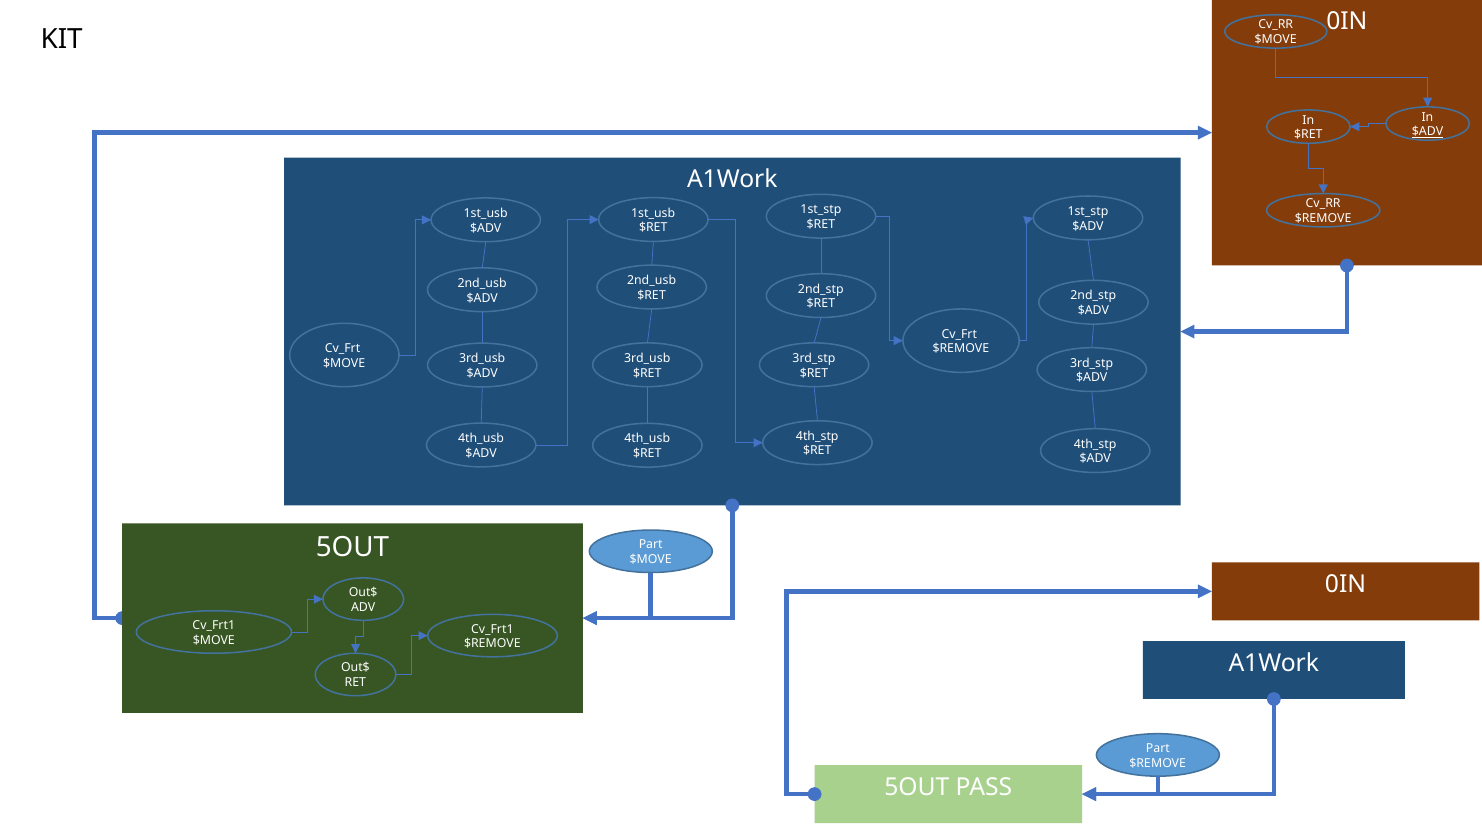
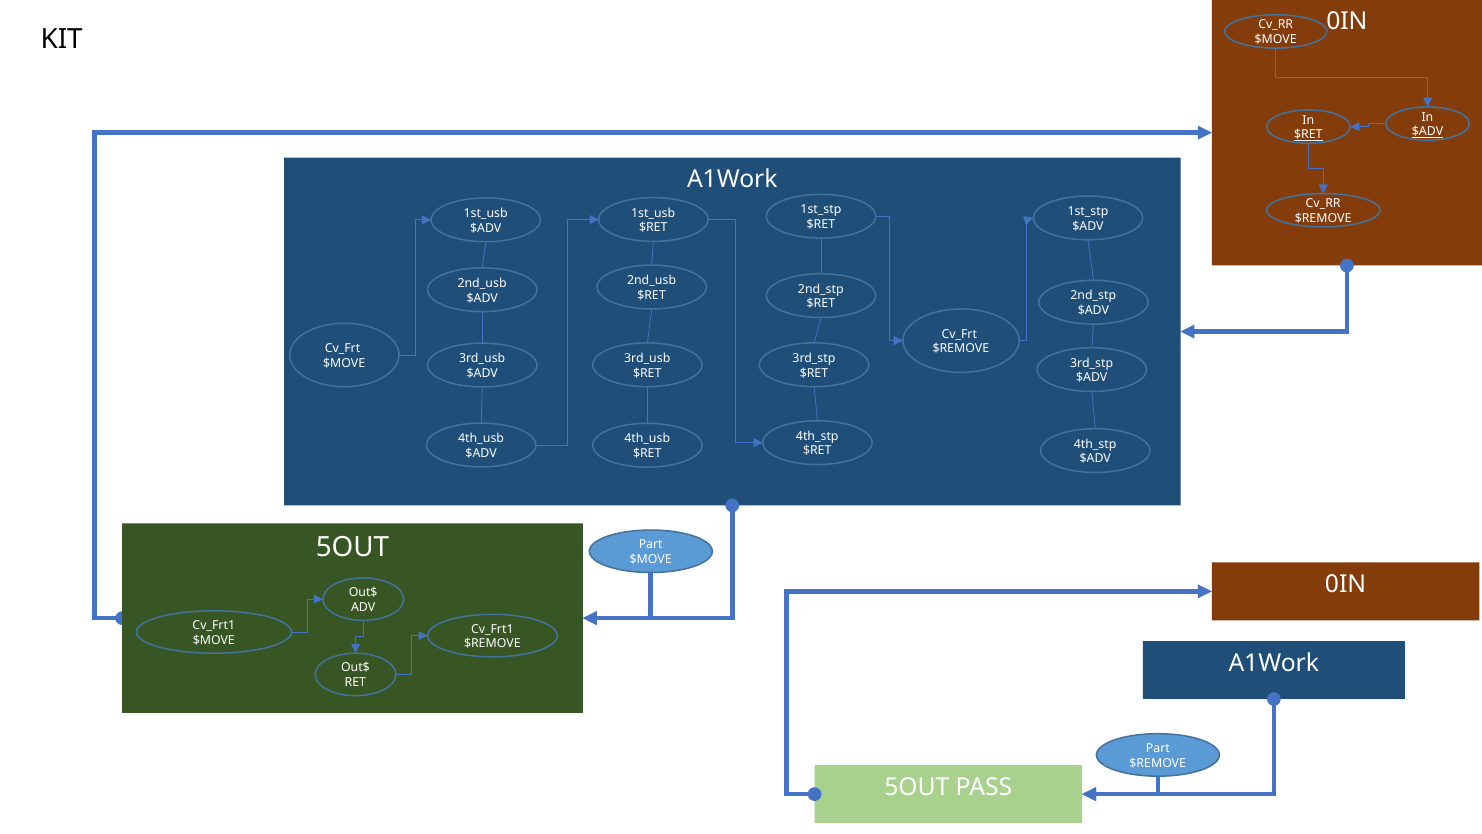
$RET at (1308, 135) underline: none -> present
